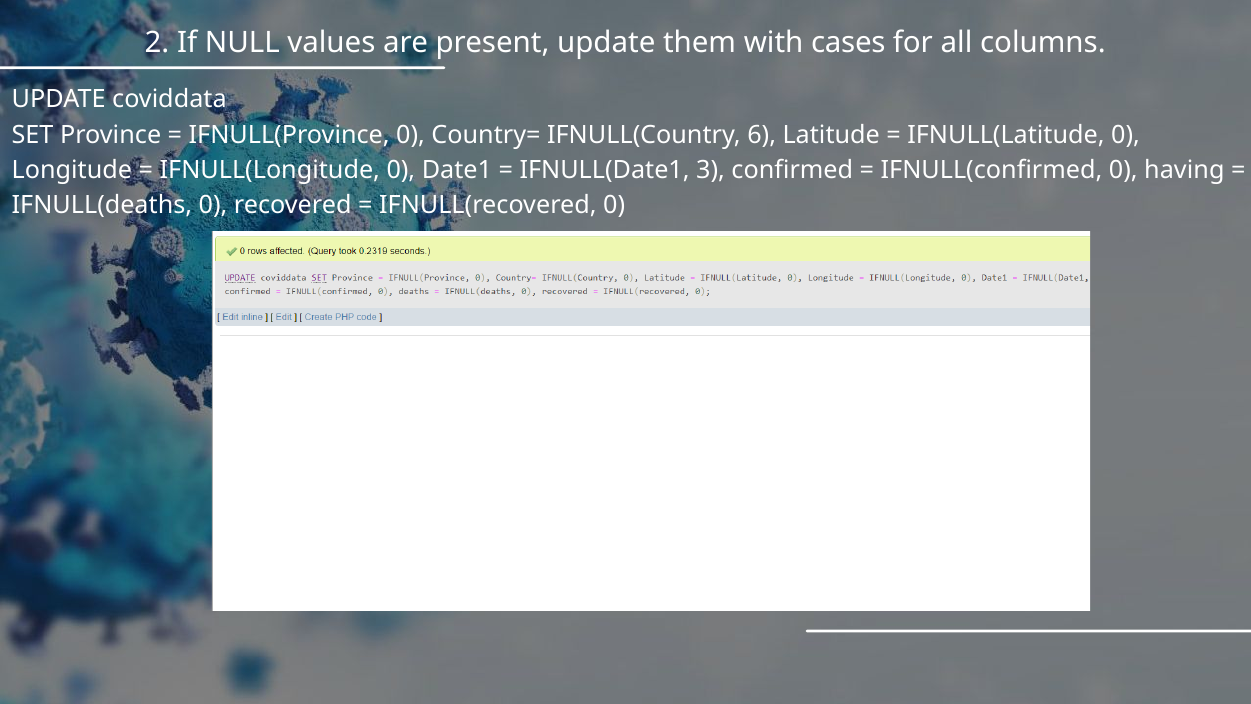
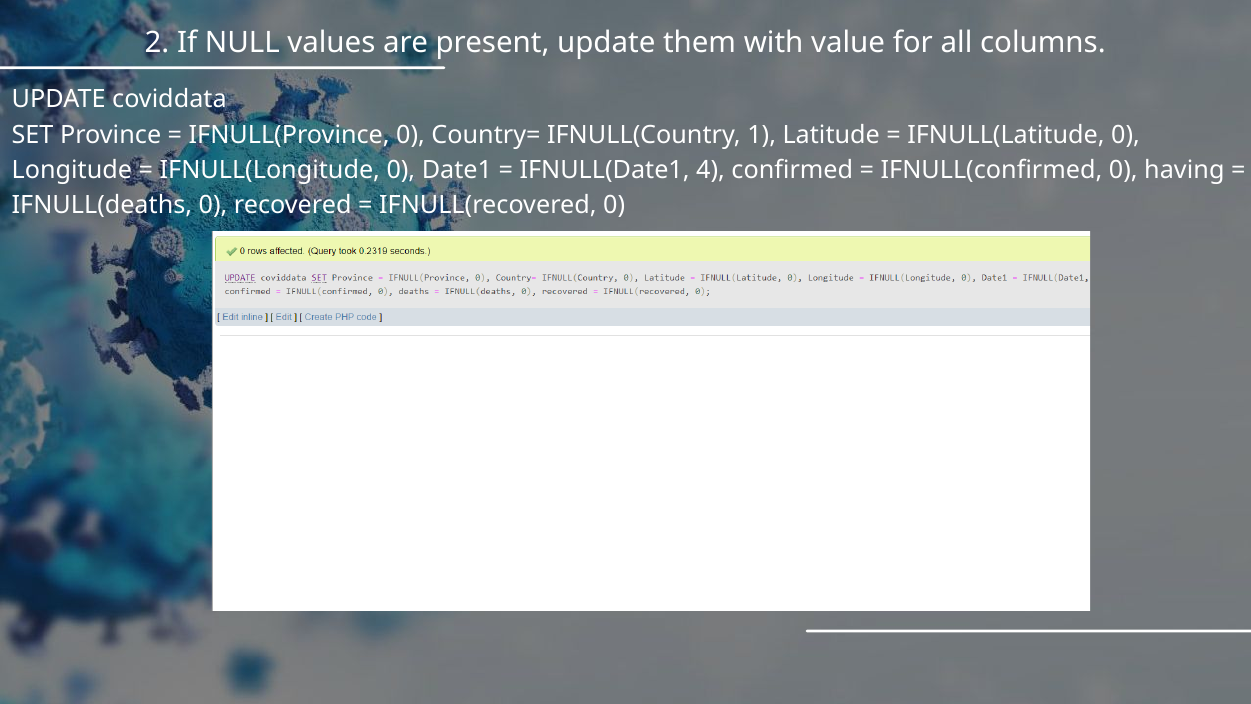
cases: cases -> value
6: 6 -> 1
3: 3 -> 4
